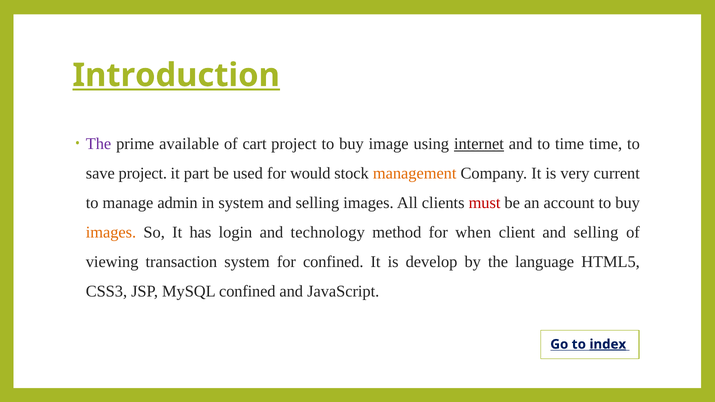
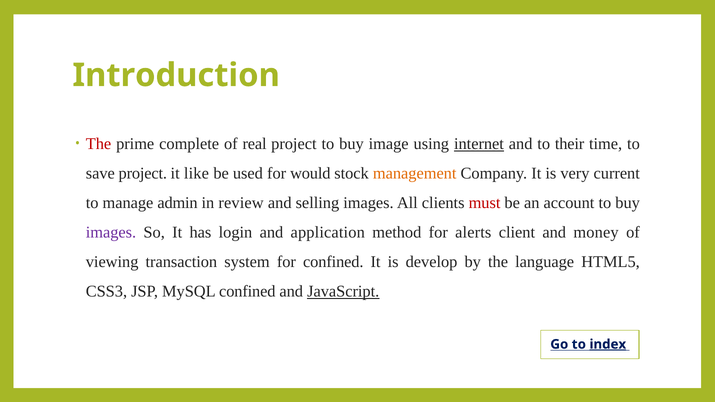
Introduction underline: present -> none
The at (98, 144) colour: purple -> red
available: available -> complete
cart: cart -> real
to time: time -> their
part: part -> like
in system: system -> review
images at (111, 233) colour: orange -> purple
technology: technology -> application
when: when -> alerts
client and selling: selling -> money
JavaScript underline: none -> present
